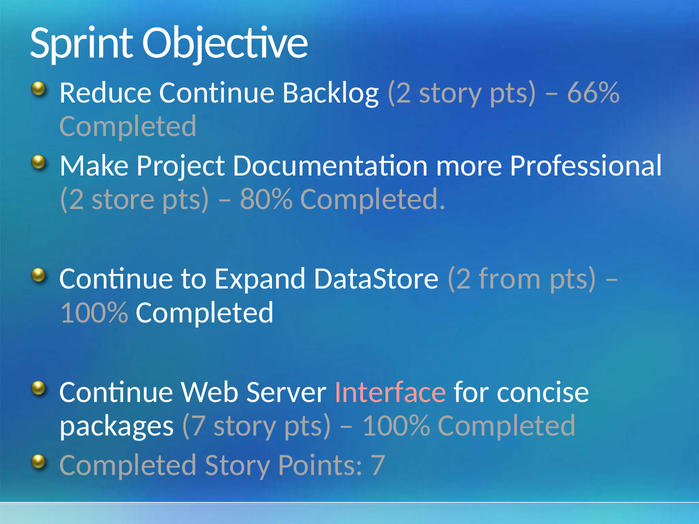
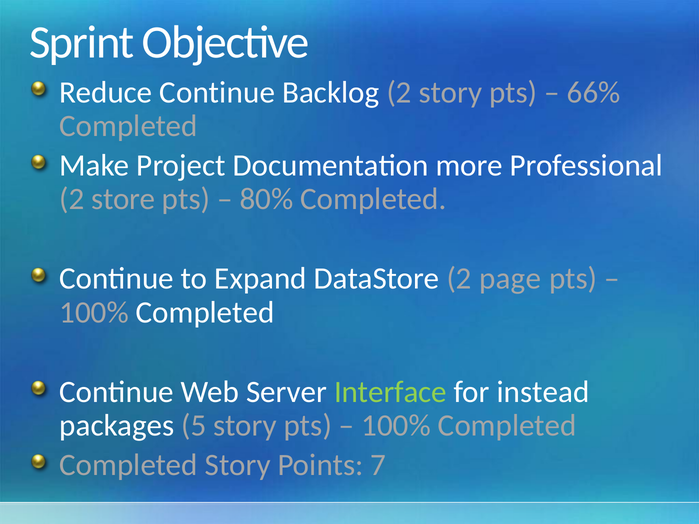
from: from -> page
Interface colour: pink -> light green
concise: concise -> instead
packages 7: 7 -> 5
